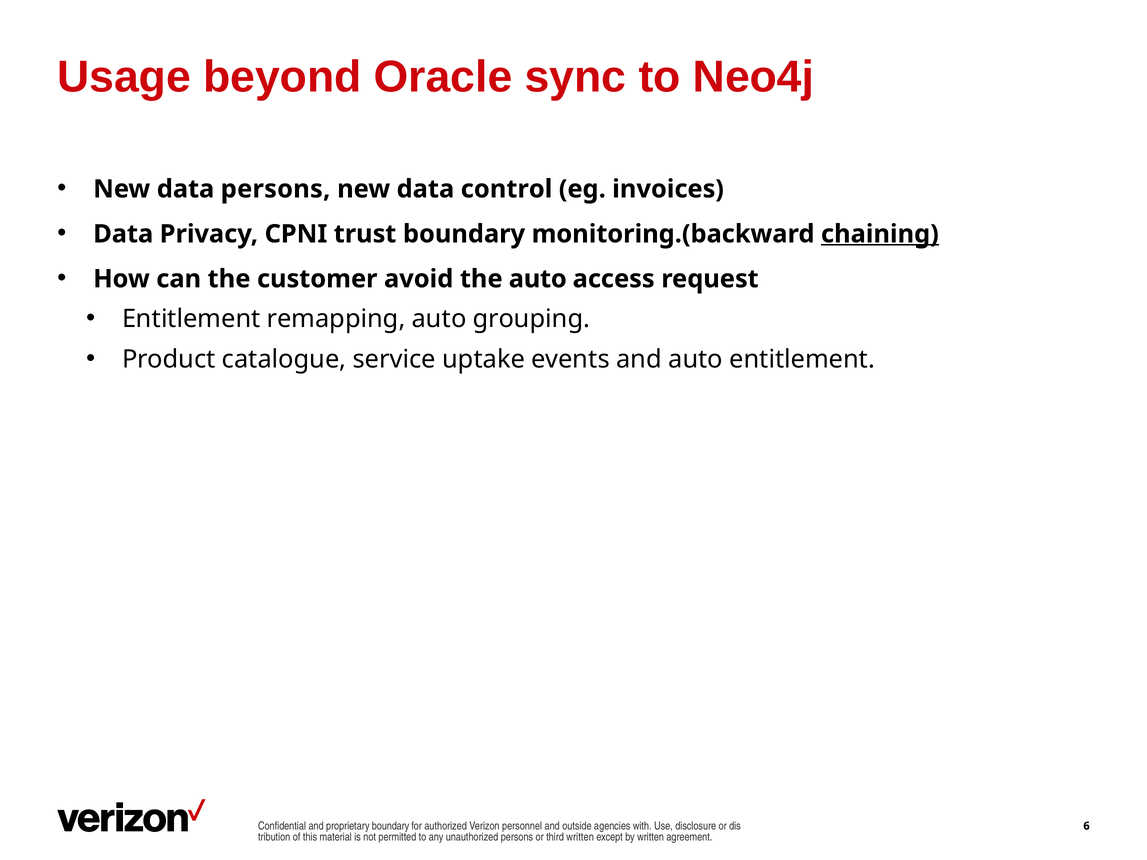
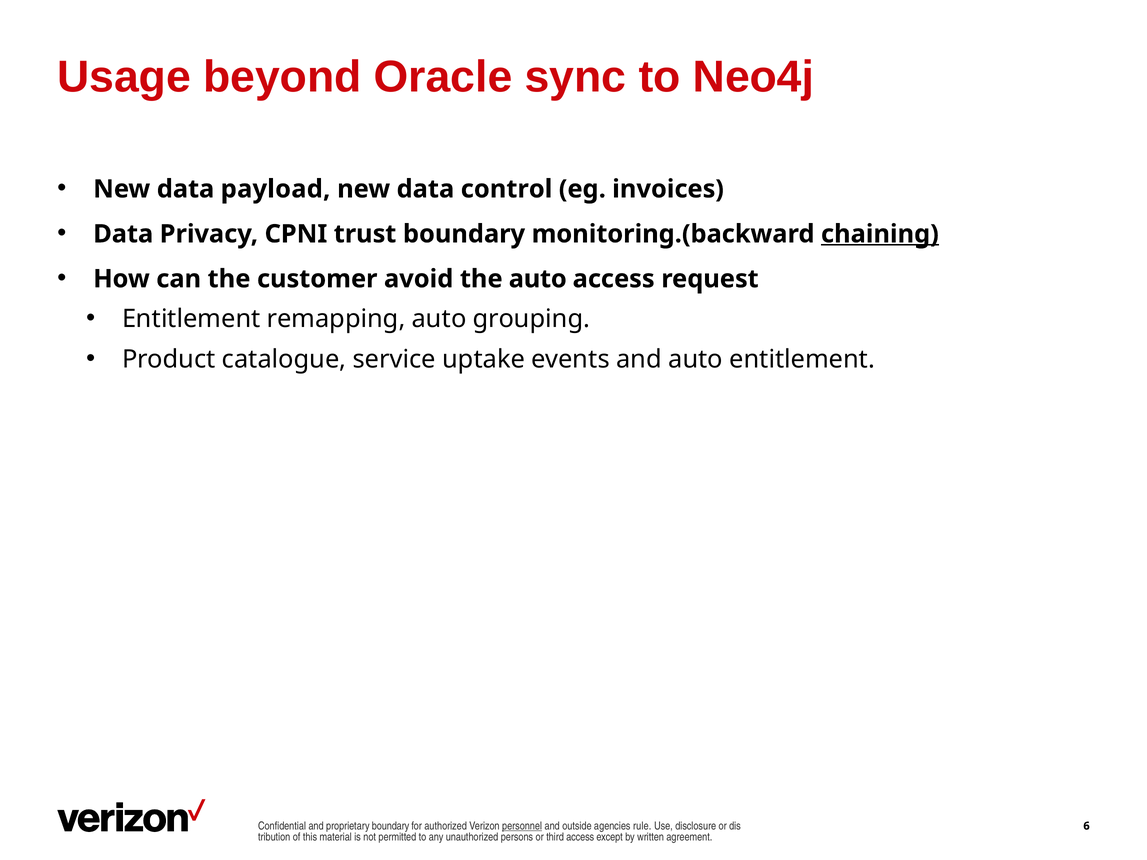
data persons: persons -> payload
personnel underline: none -> present
with: with -> rule
third written: written -> access
